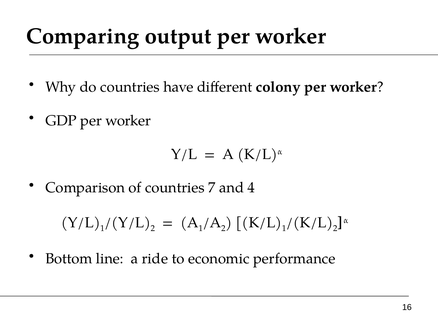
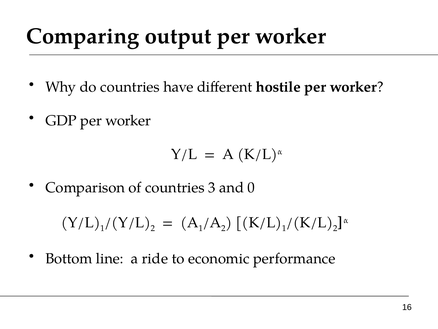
colony: colony -> hostile
7: 7 -> 3
4: 4 -> 0
